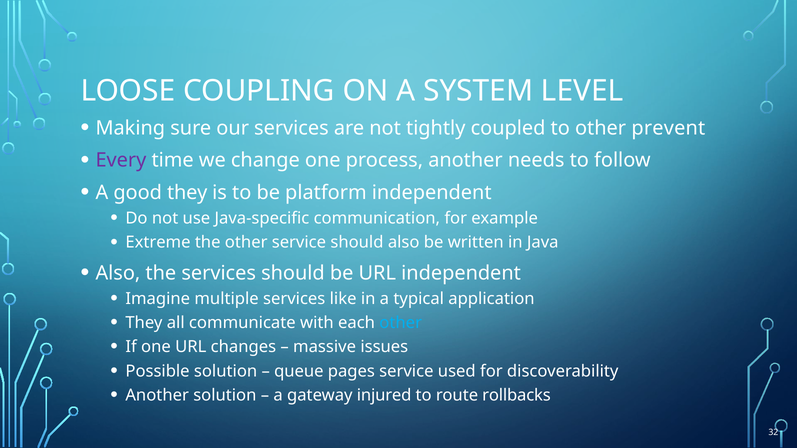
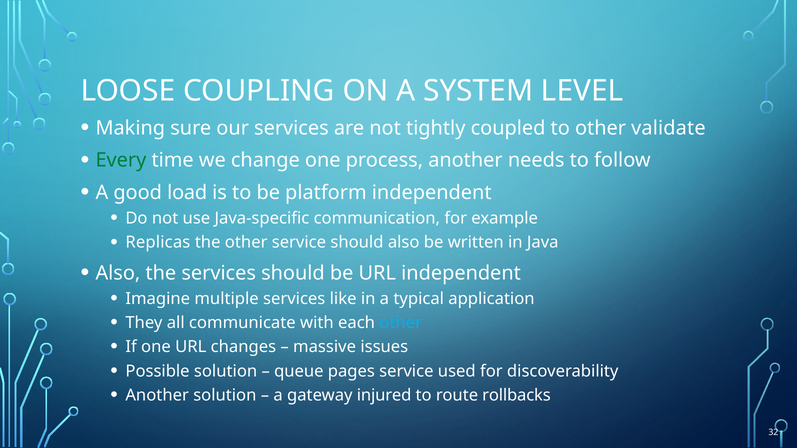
prevent: prevent -> validate
Every colour: purple -> green
good they: they -> load
Extreme: Extreme -> Replicas
